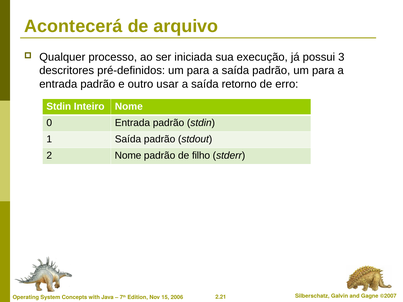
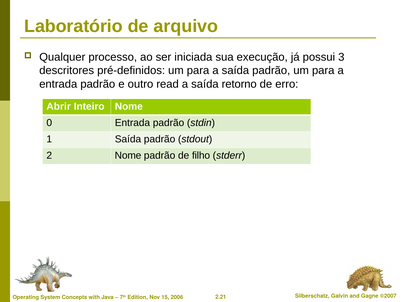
Acontecerá: Acontecerá -> Laboratório
usar: usar -> read
Stdin at (59, 107): Stdin -> Abrir
